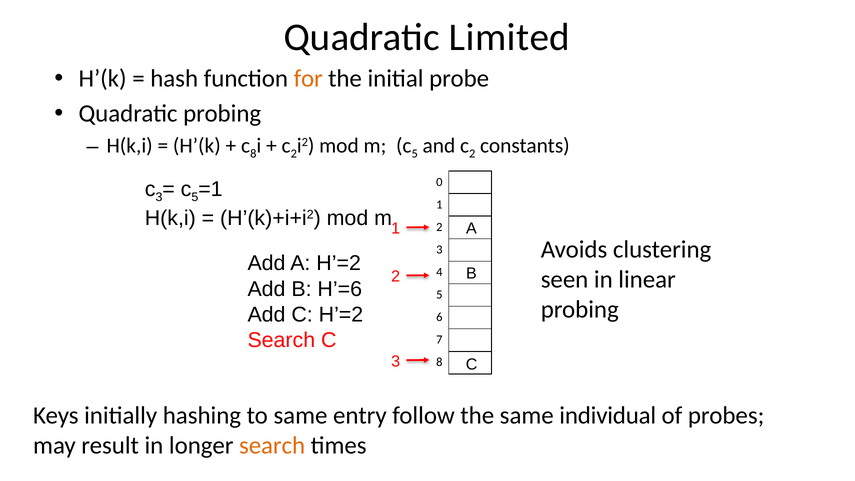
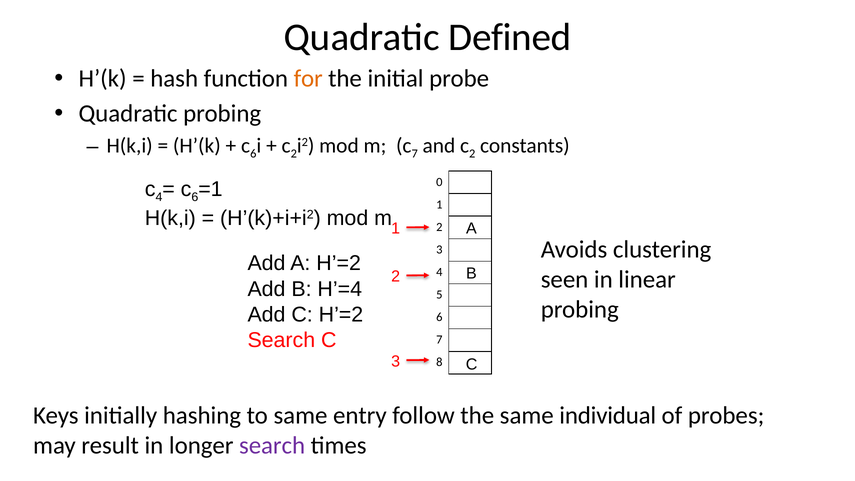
Limited: Limited -> Defined
8 at (253, 154): 8 -> 6
m c 5: 5 -> 7
c 3: 3 -> 4
5 at (195, 197): 5 -> 6
H’=6: H’=6 -> H’=4
search at (272, 445) colour: orange -> purple
